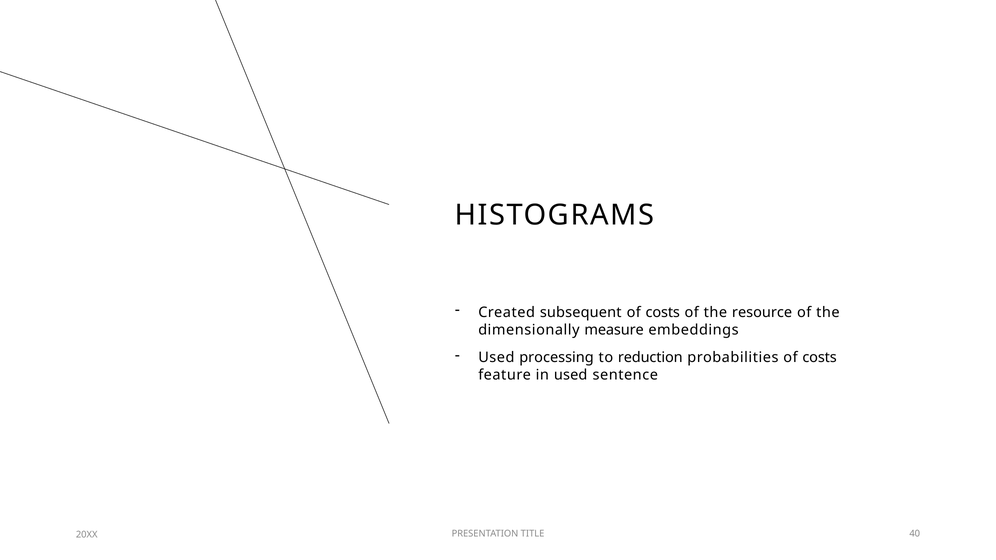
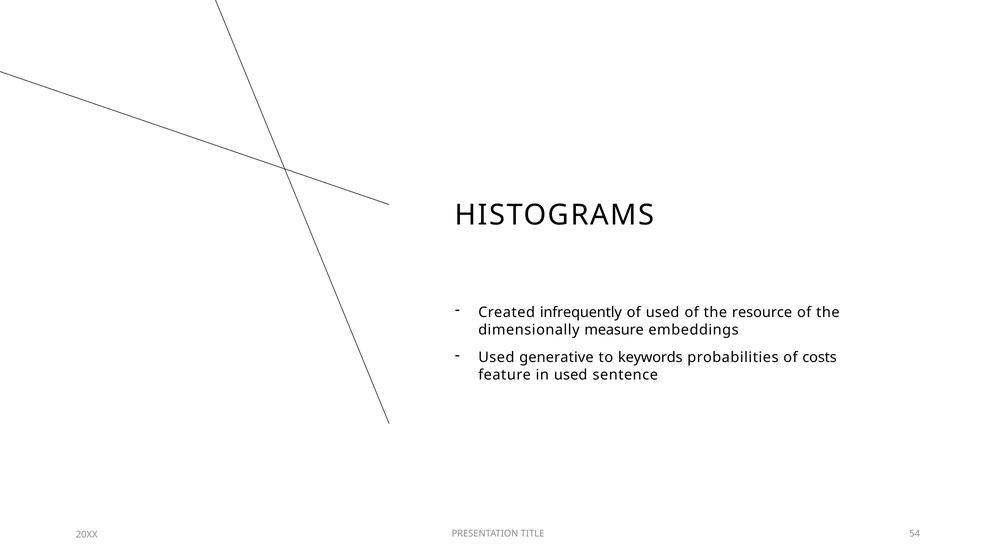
subsequent: subsequent -> infrequently
costs at (663, 313): costs -> used
processing: processing -> generative
reduction: reduction -> keywords
40: 40 -> 54
